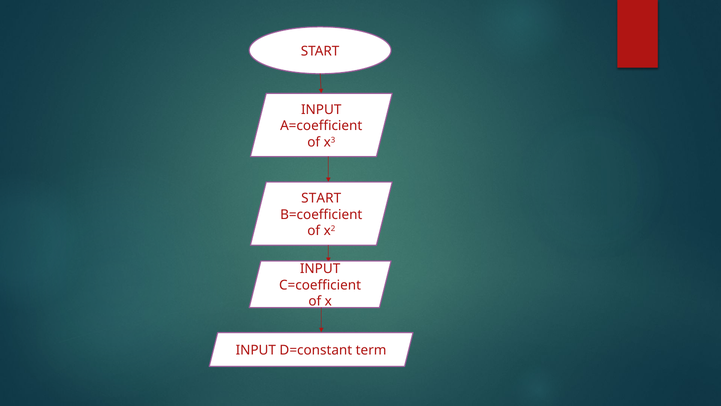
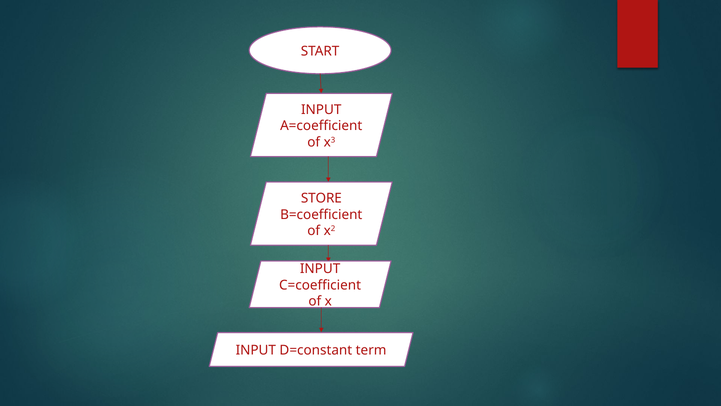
START at (321, 198): START -> STORE
